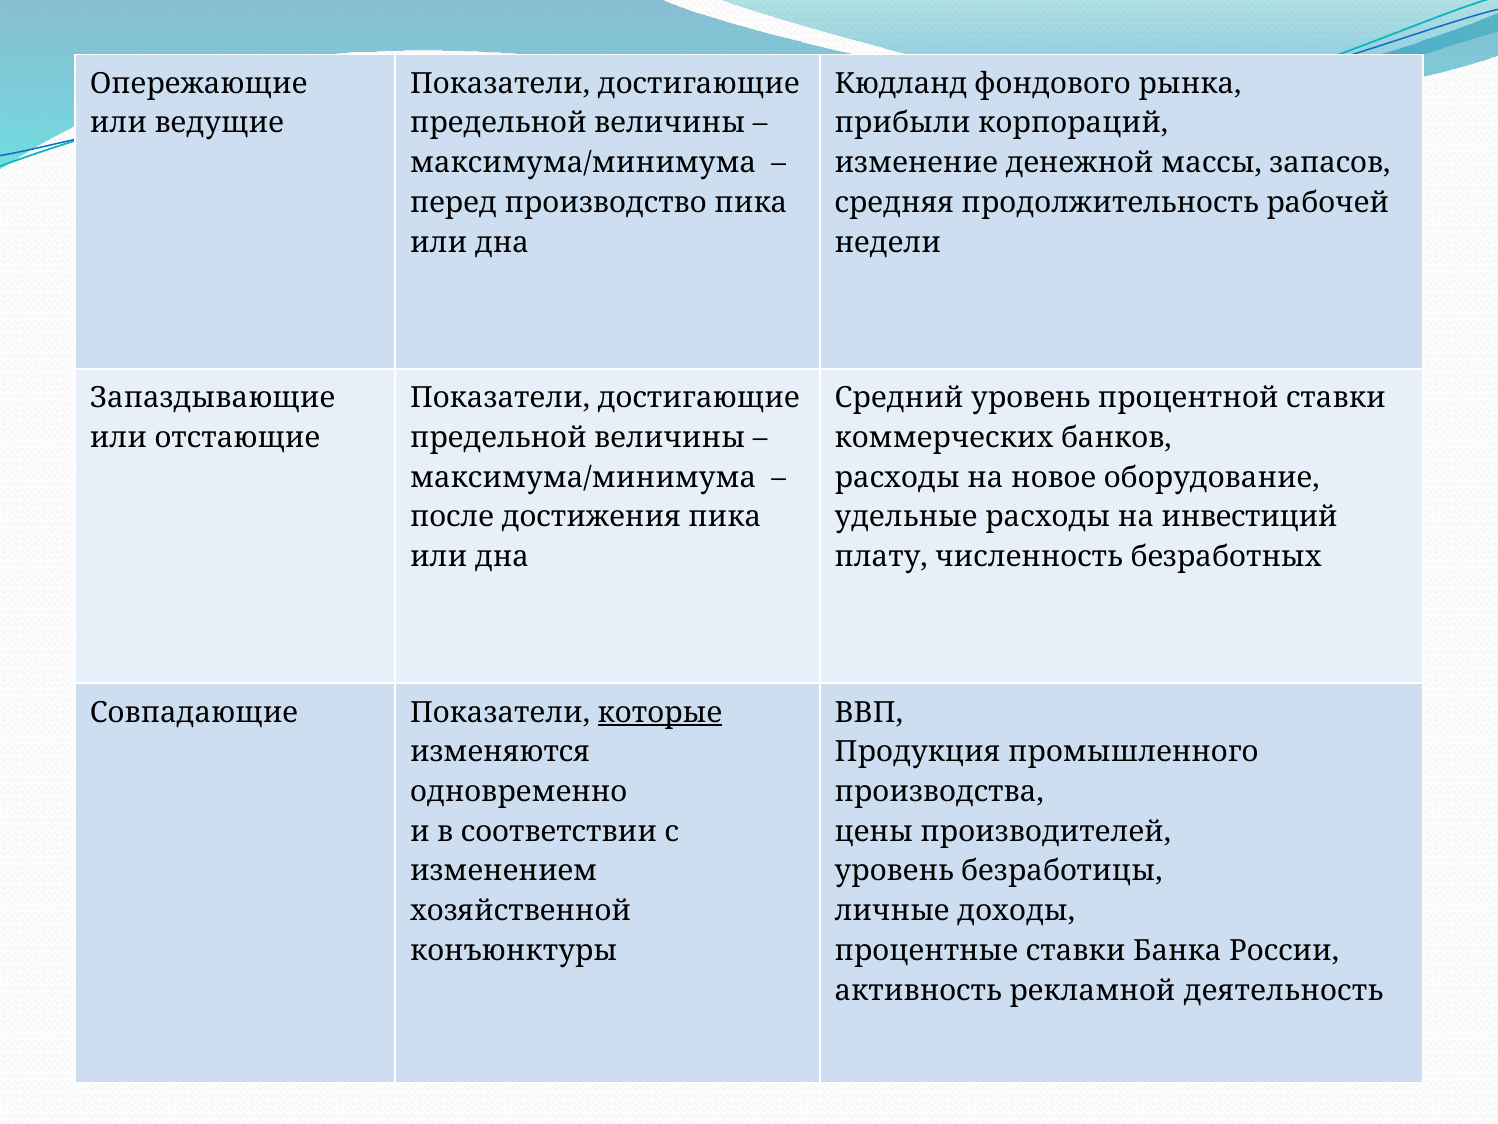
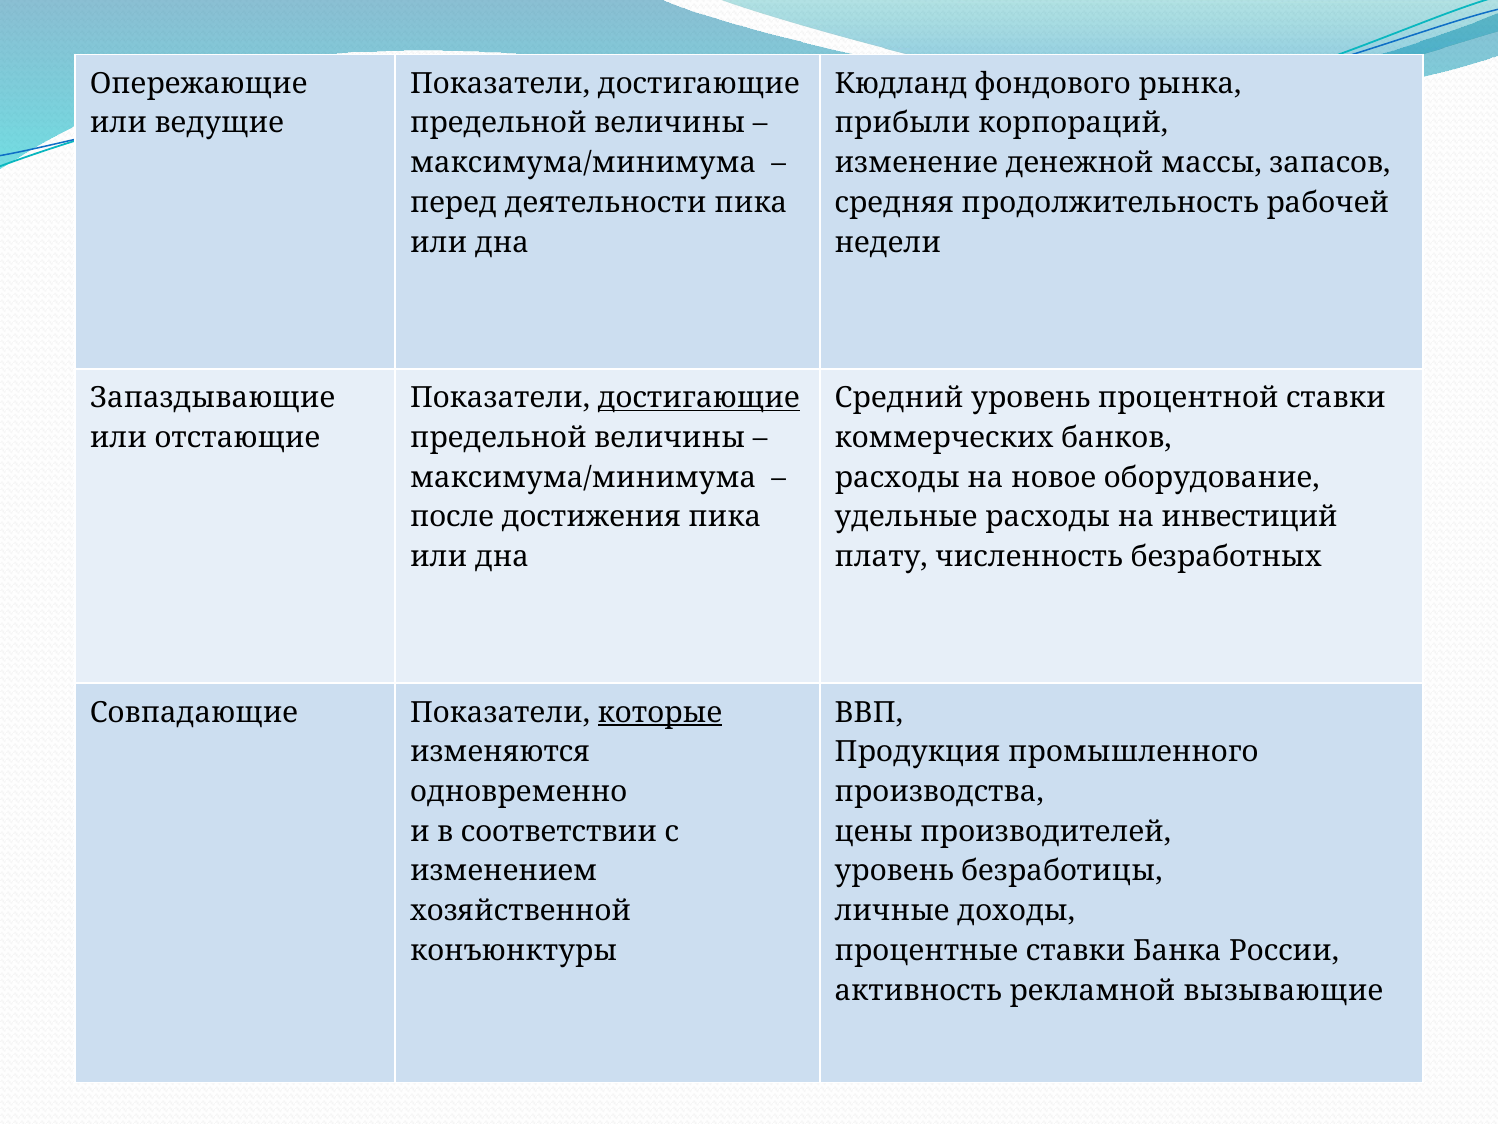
производство: производство -> деятельности
достигающие at (699, 398) underline: none -> present
деятельность: деятельность -> вызывающие
